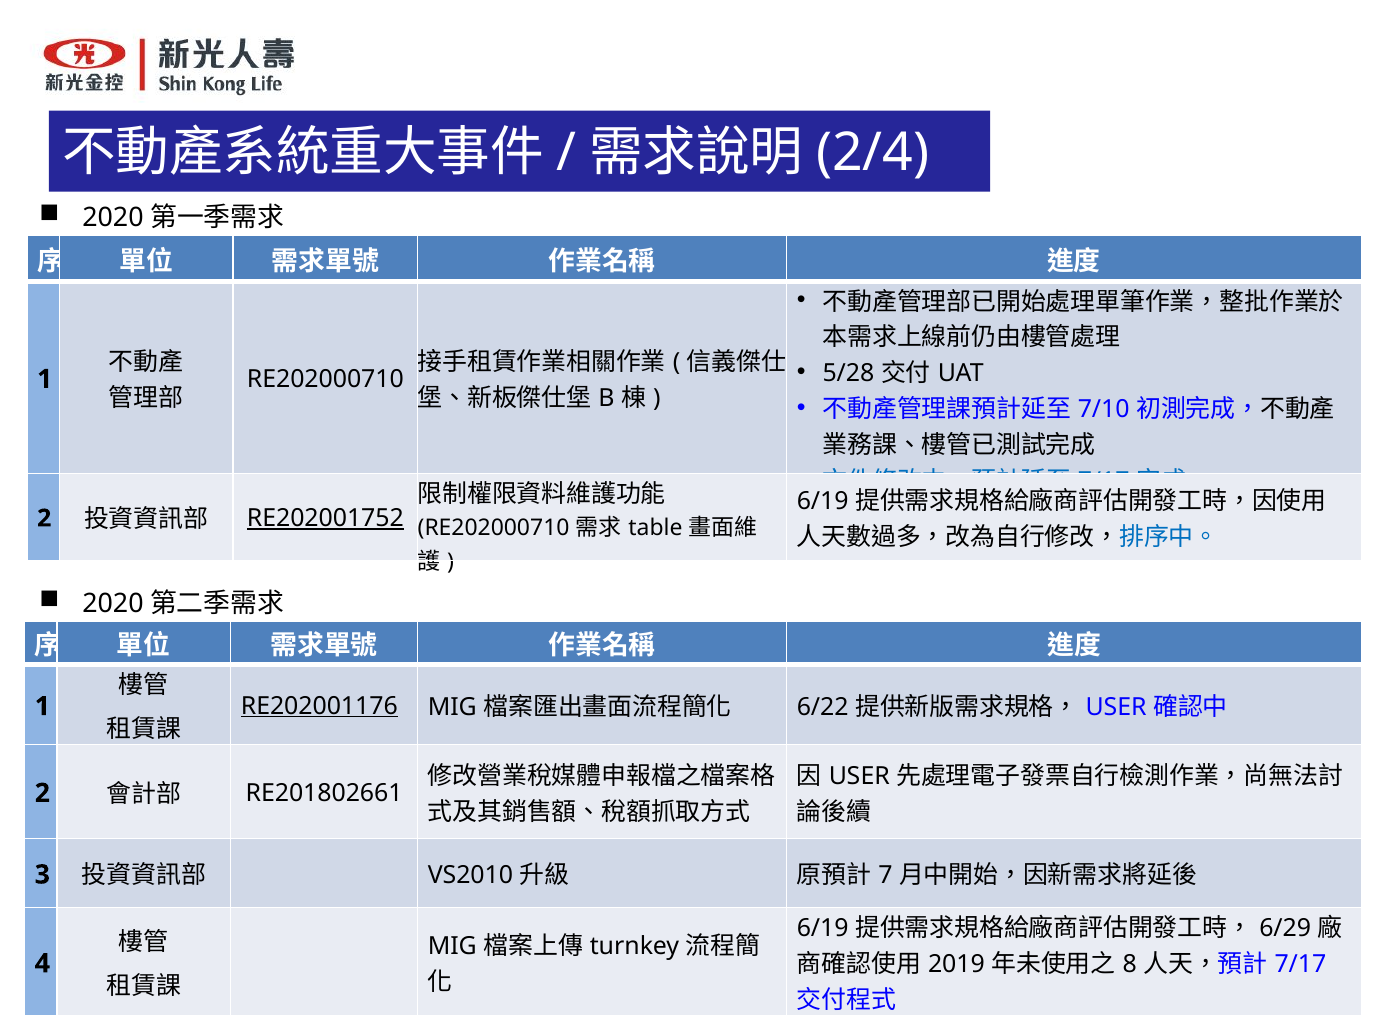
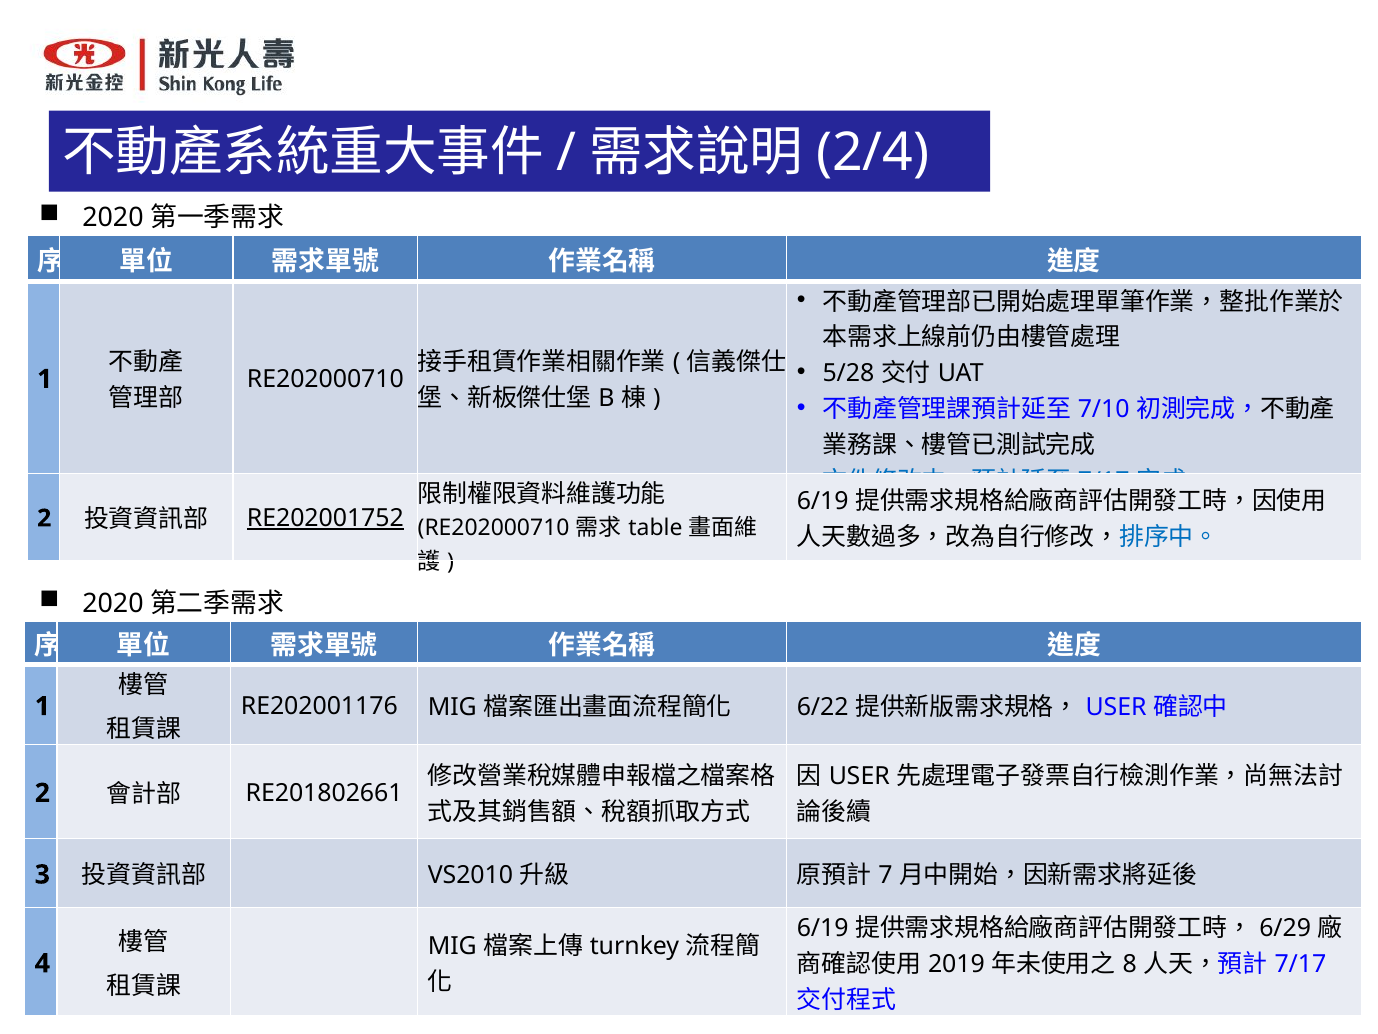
RE202001176 underline: present -> none
